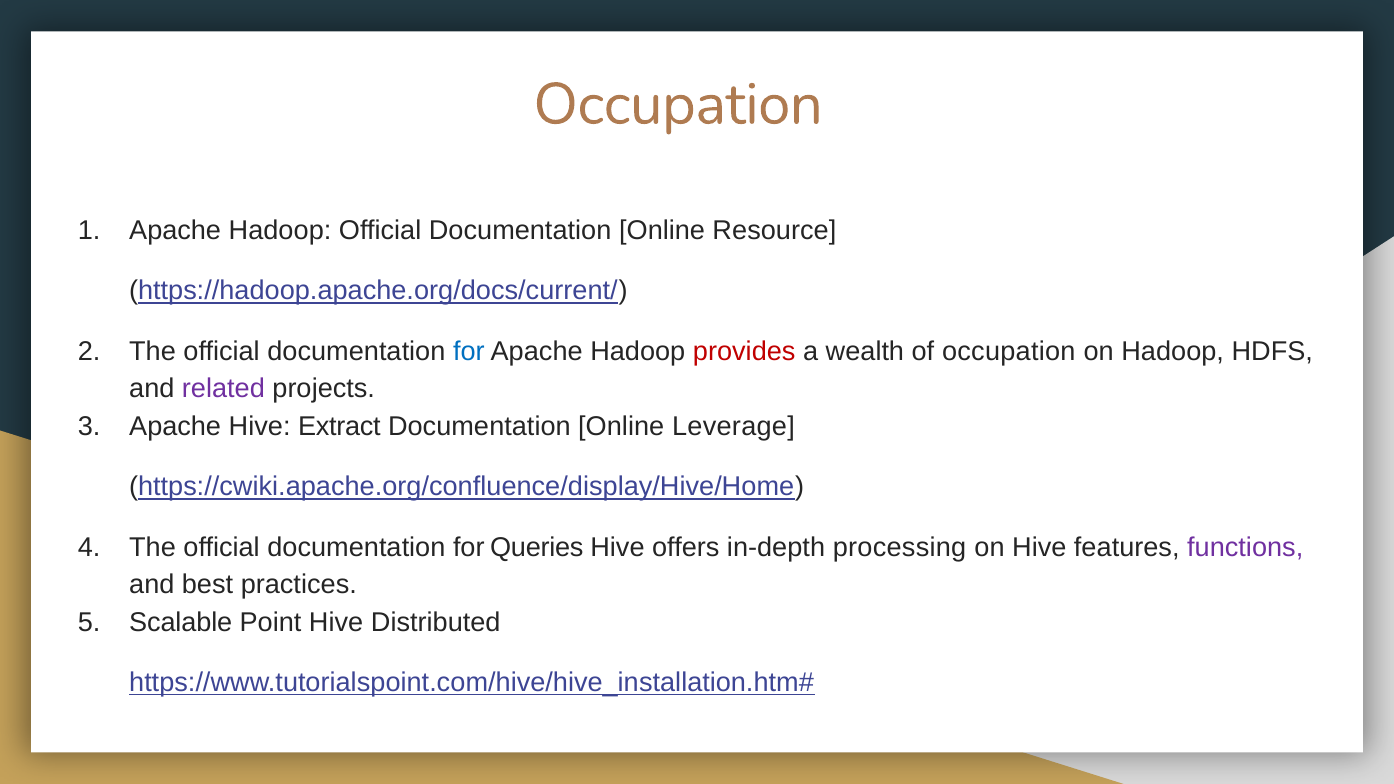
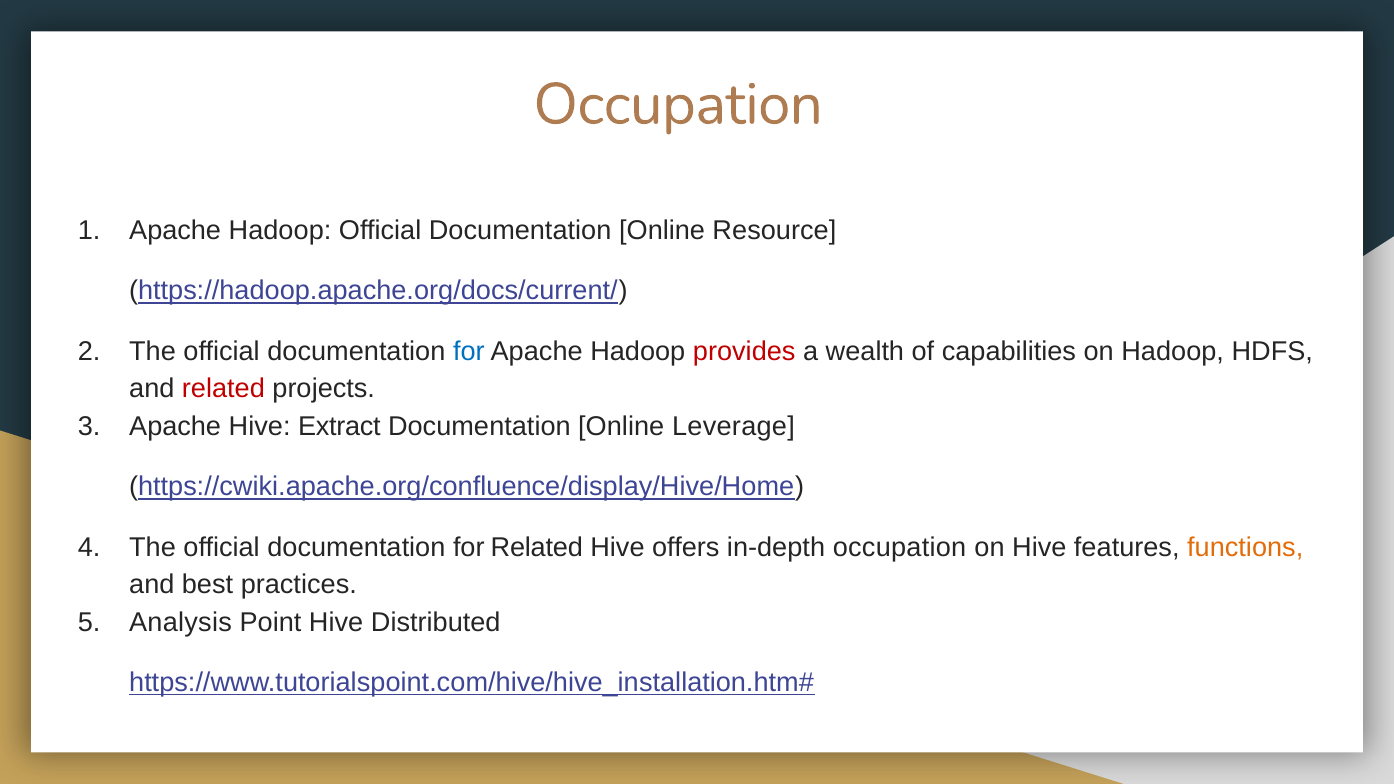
of occupation: occupation -> capabilities
related at (223, 389) colour: purple -> red
for Queries: Queries -> Related
in-depth processing: processing -> occupation
functions colour: purple -> orange
Scalable: Scalable -> Analysis
